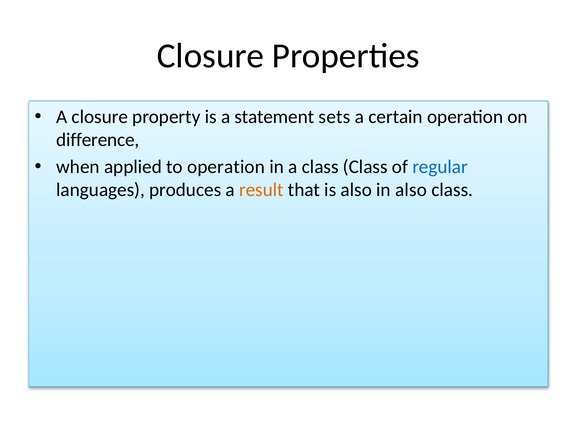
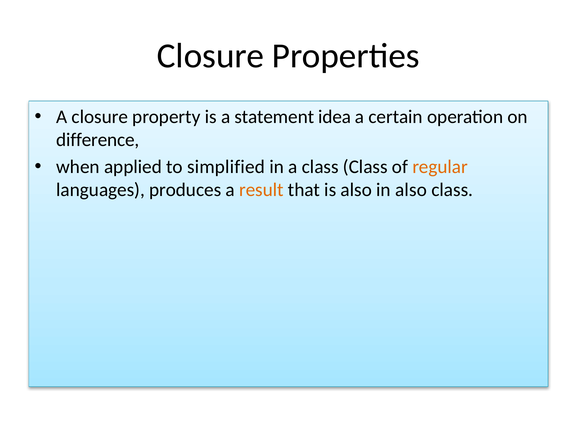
sets: sets -> idea
to operation: operation -> simplified
regular colour: blue -> orange
